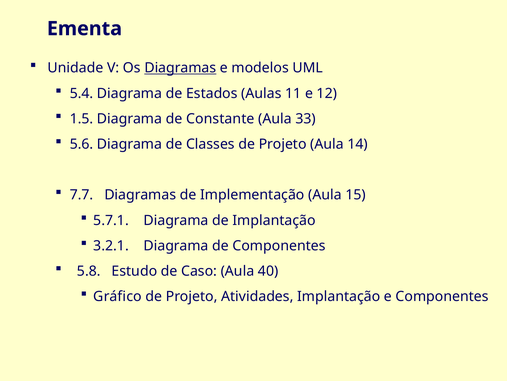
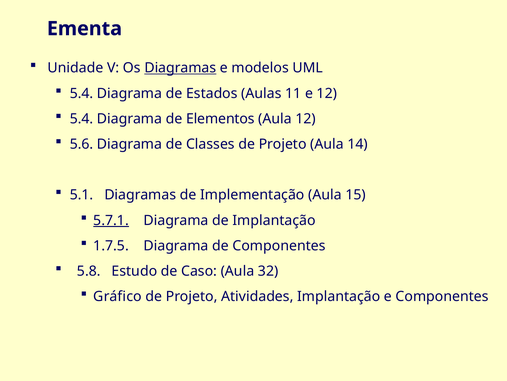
1.5 at (82, 119): 1.5 -> 5.4
Constante: Constante -> Elementos
Aula 33: 33 -> 12
7.7: 7.7 -> 5.1
5.7.1 underline: none -> present
3.2.1: 3.2.1 -> 1.7.5
40: 40 -> 32
